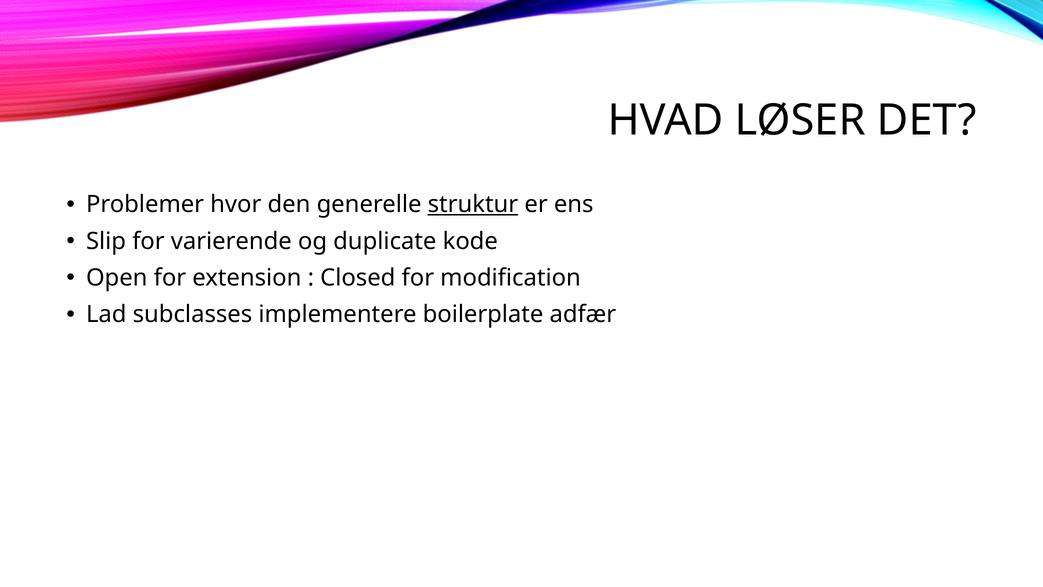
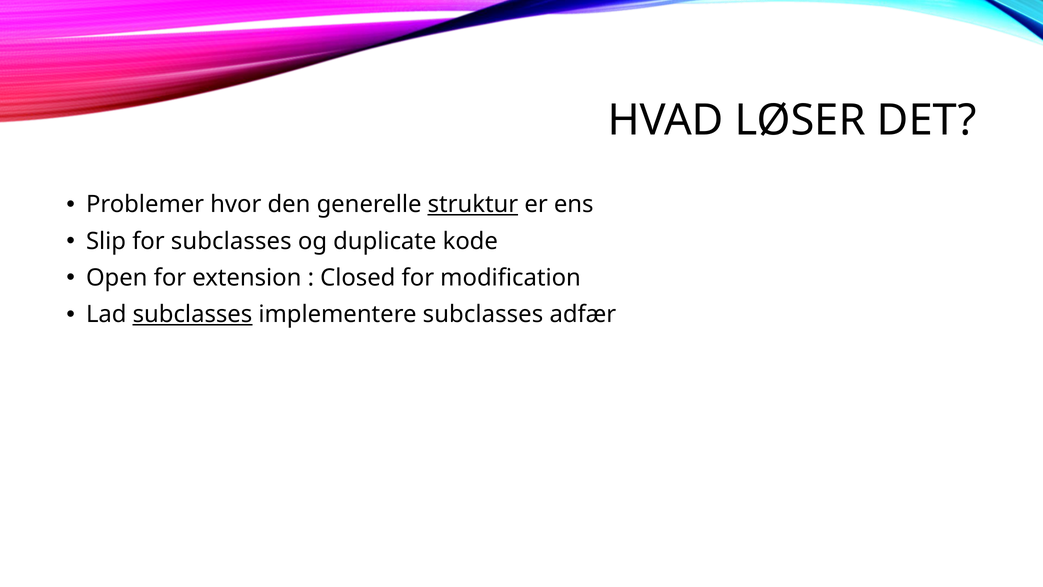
for varierende: varierende -> subclasses
subclasses at (192, 314) underline: none -> present
implementere boilerplate: boilerplate -> subclasses
